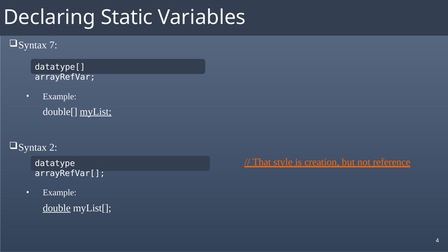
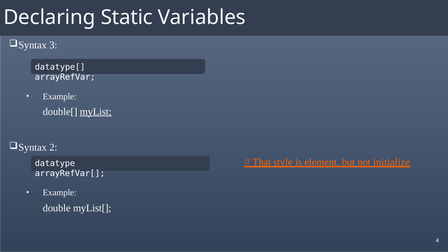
7: 7 -> 3
creation: creation -> element
reference: reference -> initialize
double underline: present -> none
